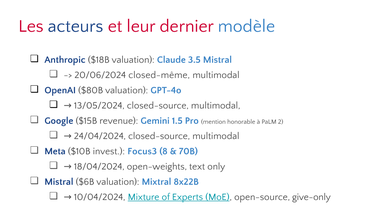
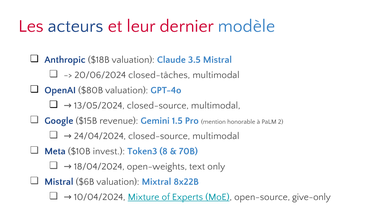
closed-même: closed-même -> closed-tâches
Focus3: Focus3 -> Token3
